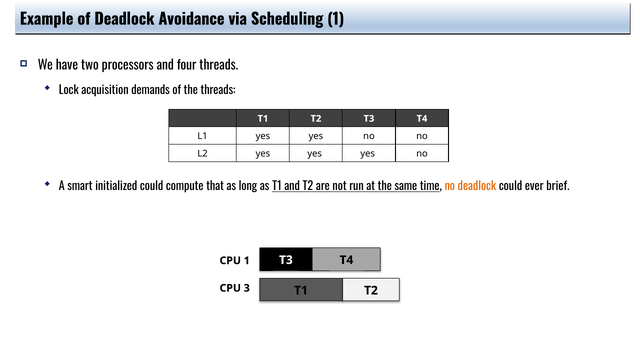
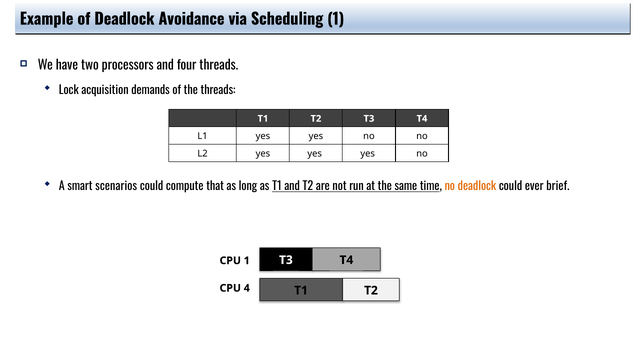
initialized: initialized -> scenarios
3: 3 -> 4
